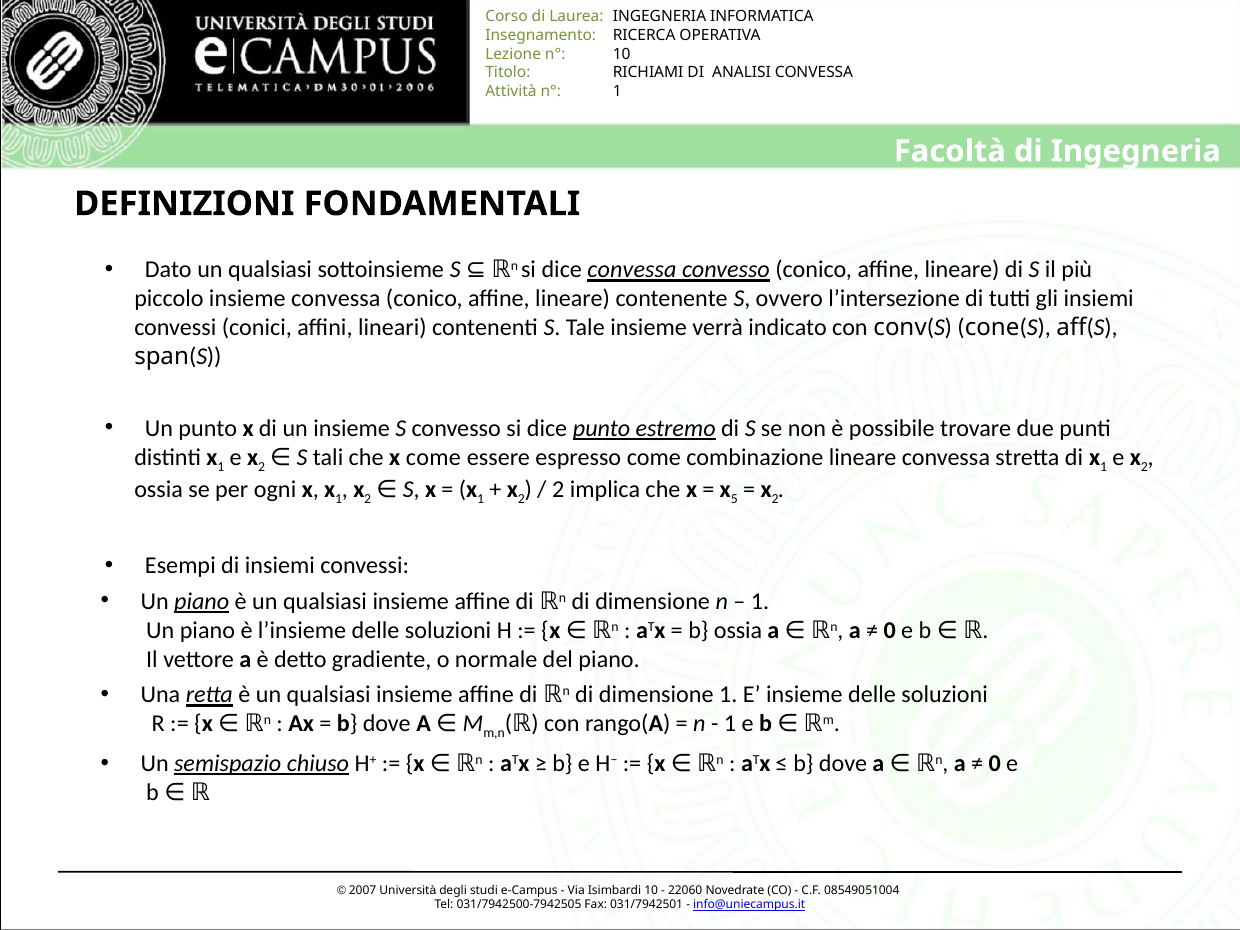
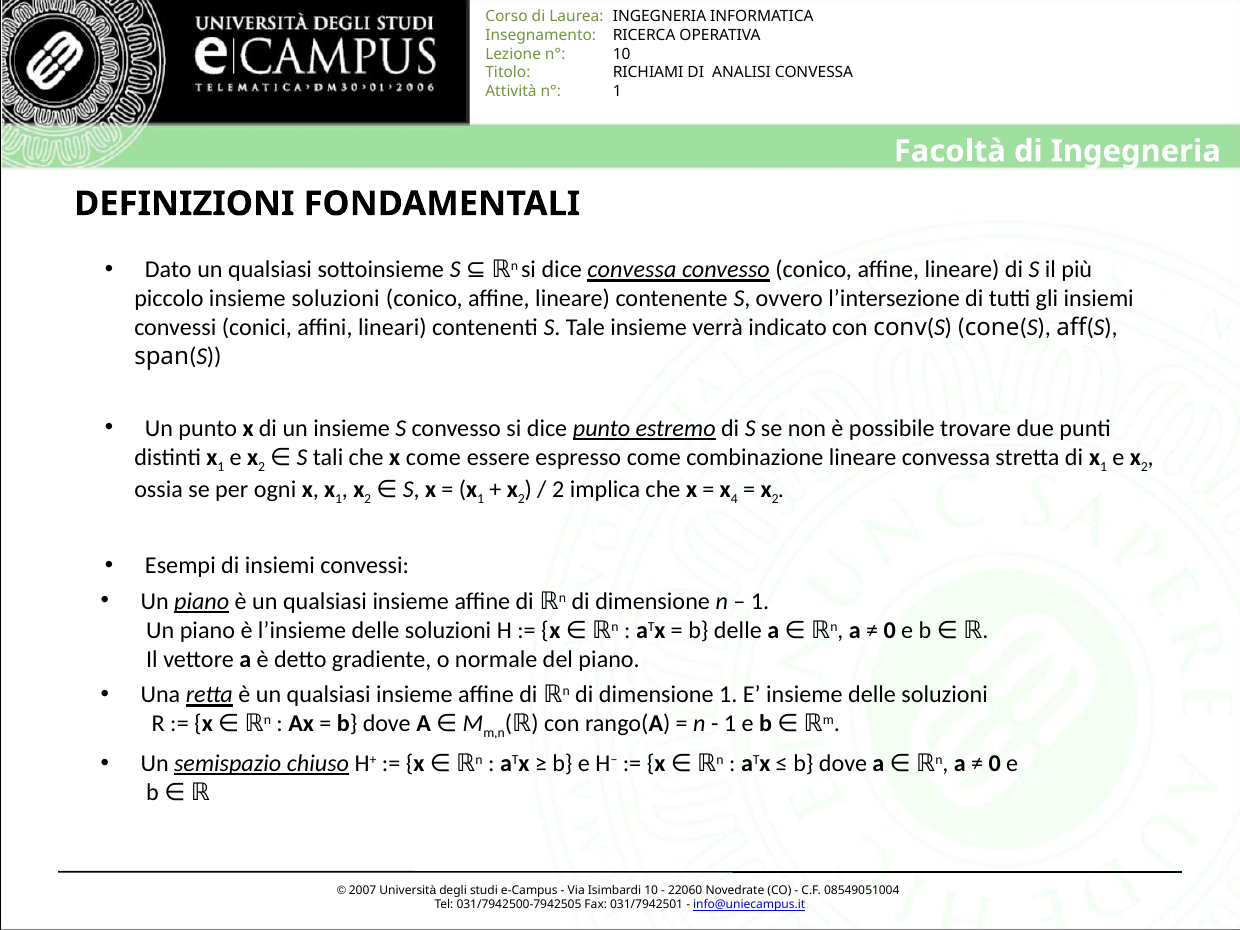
insieme convessa: convessa -> soluzioni
5: 5 -> 4
b ossia: ossia -> delle
